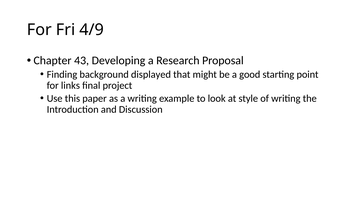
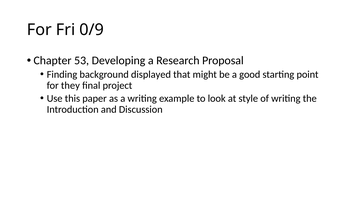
4/9: 4/9 -> 0/9
43: 43 -> 53
links: links -> they
